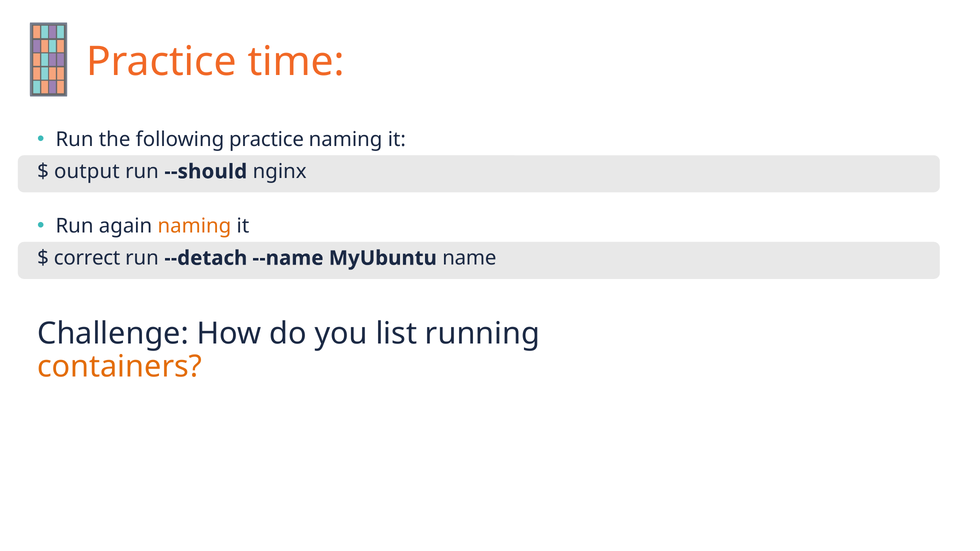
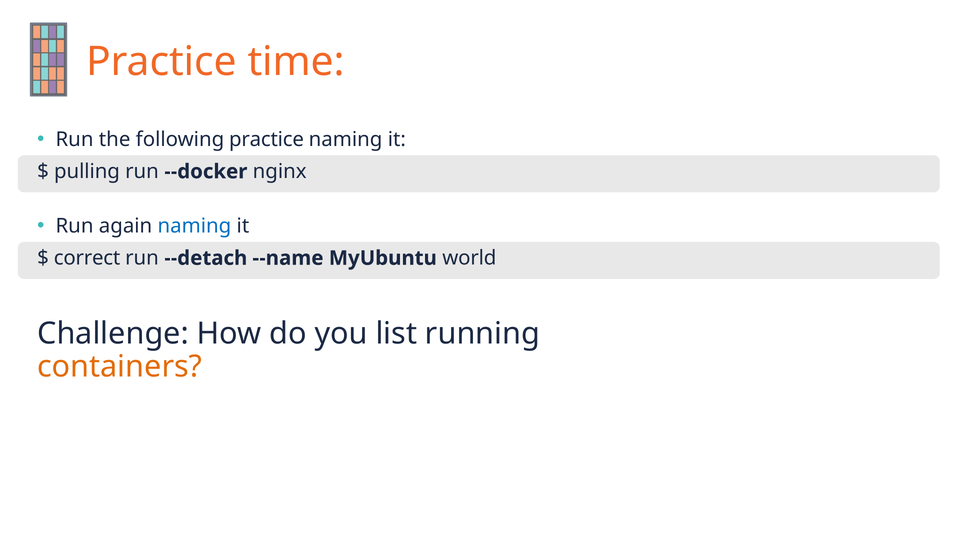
output: output -> pulling
--should: --should -> --docker
naming at (194, 226) colour: orange -> blue
name: name -> world
